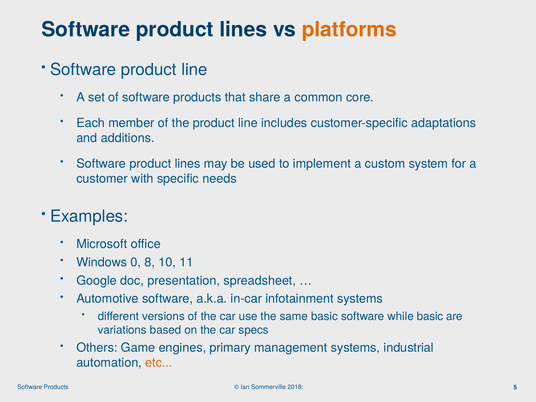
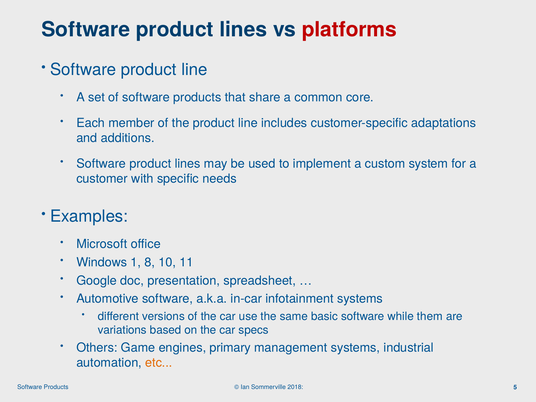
platforms colour: orange -> red
0: 0 -> 1
while basic: basic -> them
